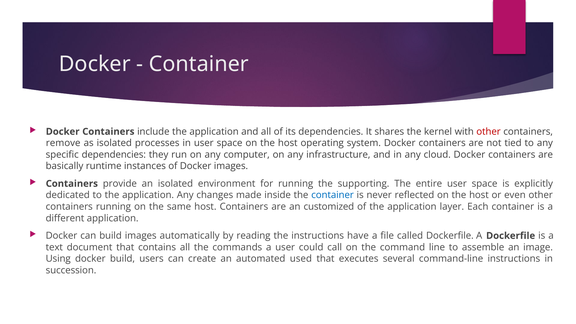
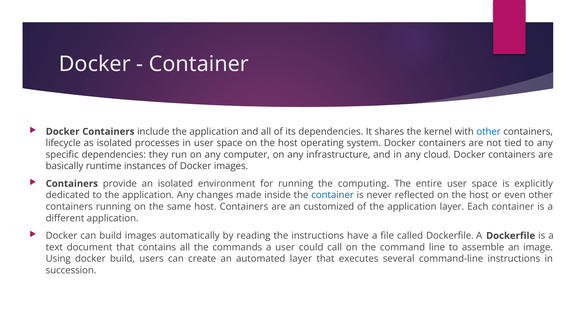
other at (489, 132) colour: red -> blue
remove: remove -> lifecycle
supporting: supporting -> computing
automated used: used -> layer
